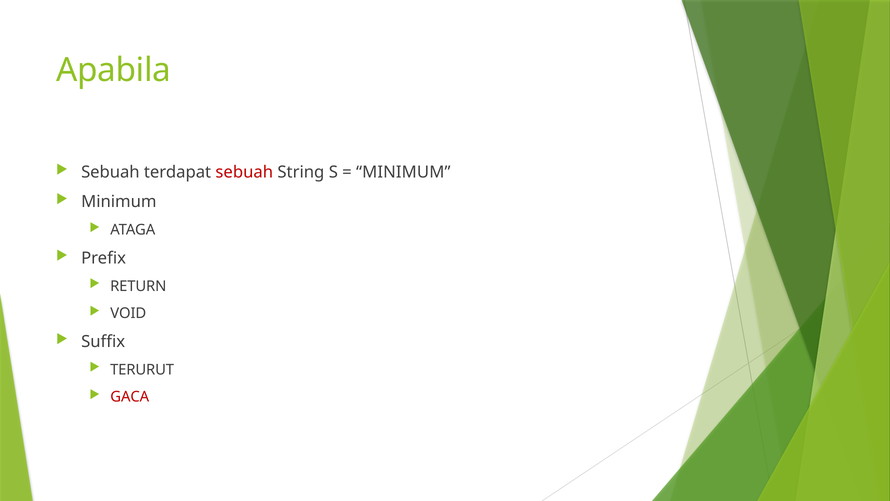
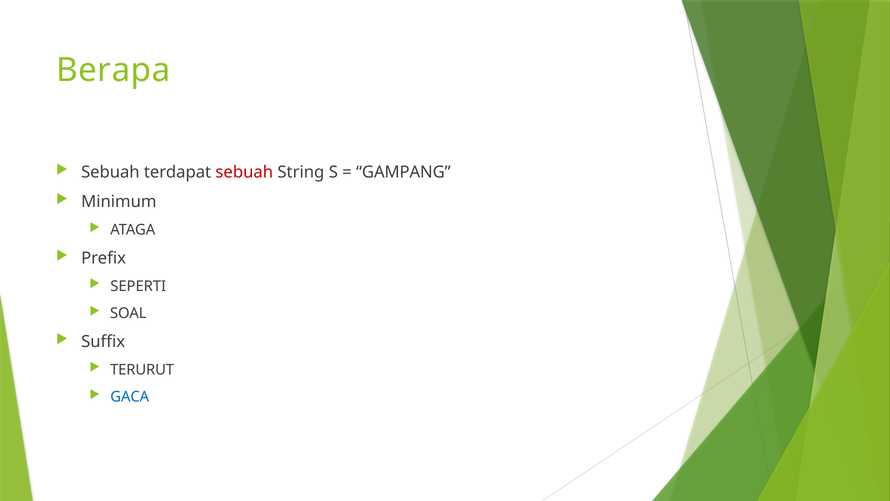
Apabila: Apabila -> Berapa
MINIMUM at (403, 172): MINIMUM -> GAMPANG
RETURN: RETURN -> SEPERTI
VOID: VOID -> SOAL
GACA colour: red -> blue
